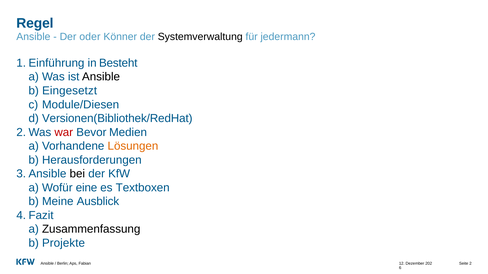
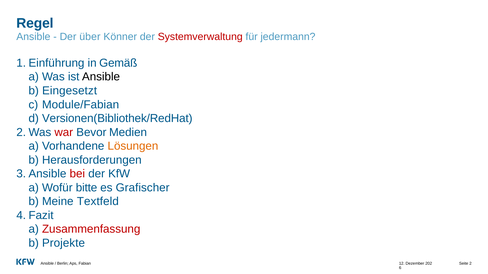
oder: oder -> über
Systemverwaltung colour: black -> red
Besteht: Besteht -> Gemäß
Module/Diesen: Module/Diesen -> Module/Fabian
bei colour: black -> red
eine: eine -> bitte
Textboxen: Textboxen -> Grafischer
Ausblick: Ausblick -> Textfeld
Zusammenfassung colour: black -> red
